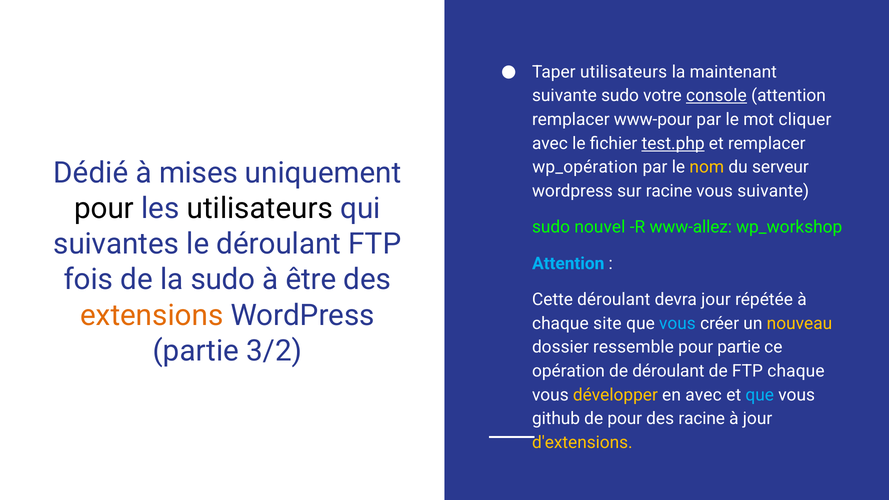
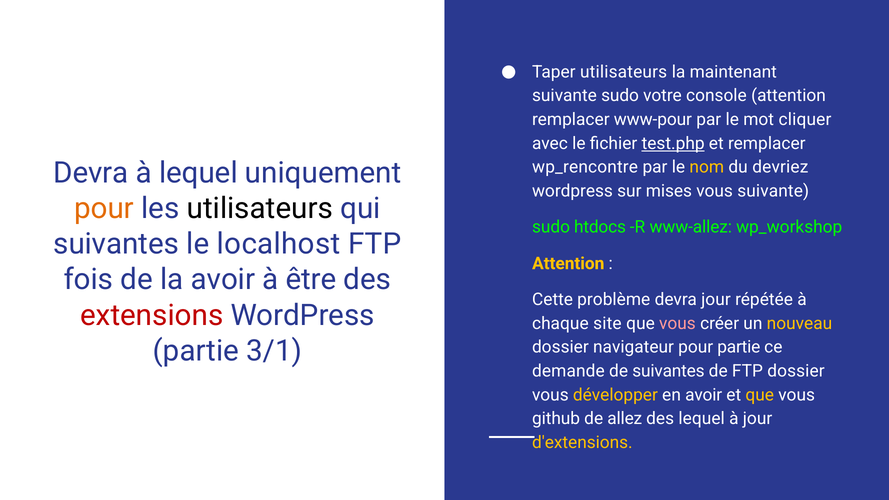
console underline: present -> none
wp_opération: wp_opération -> wp_rencontre
serveur: serveur -> devriez
Dédié at (91, 173): Dédié -> Devra
à mises: mises -> lequel
sur racine: racine -> mises
pour at (104, 209) colour: black -> orange
nouvel: nouvel -> htdocs
le déroulant: déroulant -> localhost
Attention at (568, 263) colour: light blue -> yellow
la sudo: sudo -> avoir
Cette déroulant: déroulant -> problème
extensions colour: orange -> red
vous at (677, 324) colour: light blue -> pink
3/2: 3/2 -> 3/1
ressemble: ressemble -> navigateur
opération: opération -> demande
de déroulant: déroulant -> suivantes
FTP chaque: chaque -> dossier
en avec: avec -> avoir
que at (760, 395) colour: light blue -> yellow
de pour: pour -> allez
des racine: racine -> lequel
